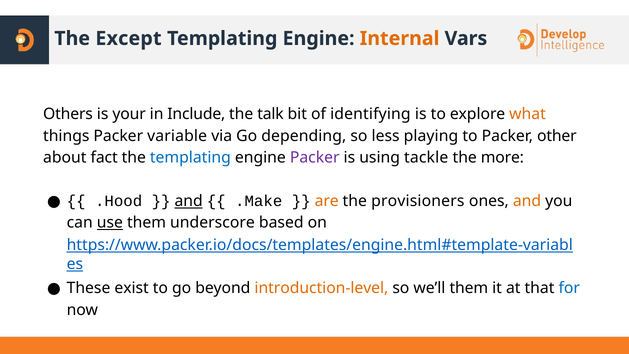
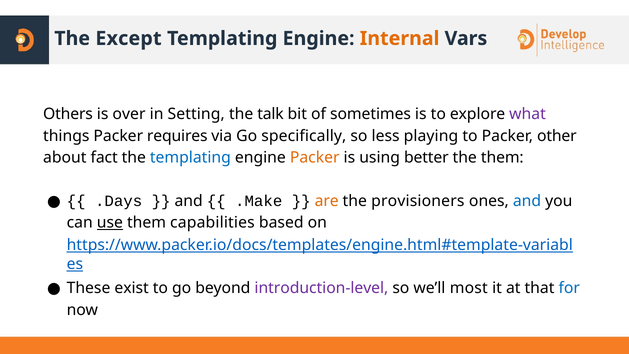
your: your -> over
Include: Include -> Setting
identifying: identifying -> sometimes
what colour: orange -> purple
variable: variable -> requires
depending: depending -> specifically
Packer at (315, 158) colour: purple -> orange
tackle: tackle -> better
the more: more -> them
.Hood: .Hood -> .Days
and at (189, 201) underline: present -> none
and at (527, 201) colour: orange -> blue
underscore: underscore -> capabilities
introduction-level colour: orange -> purple
we’ll them: them -> most
